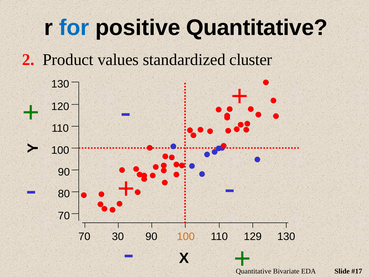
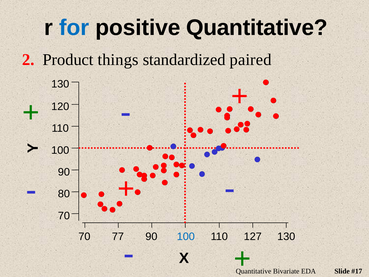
values: values -> things
cluster: cluster -> paired
30: 30 -> 77
100 at (186, 236) colour: orange -> blue
129: 129 -> 127
